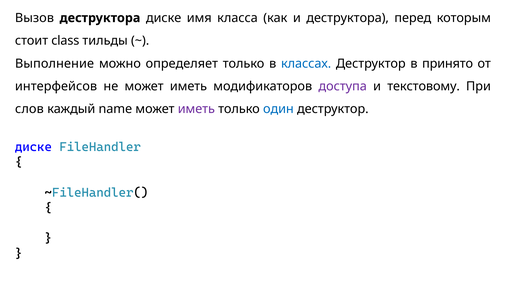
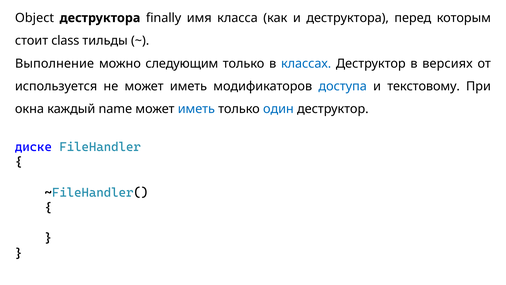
Вызов: Вызов -> Object
деструктора диске: диске -> finally
определяет: определяет -> следующим
принято: принято -> версиях
интерфейсов: интерфейсов -> используется
доступа colour: purple -> blue
слов: слов -> окна
иметь at (196, 109) colour: purple -> blue
